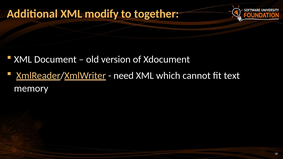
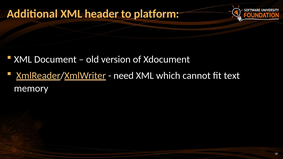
modify: modify -> header
together: together -> platform
